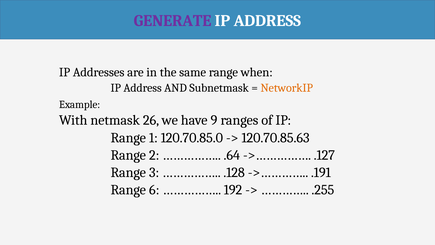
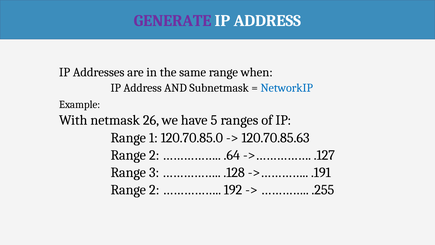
NetworkIP colour: orange -> blue
9: 9 -> 5
6 at (154, 190): 6 -> 2
